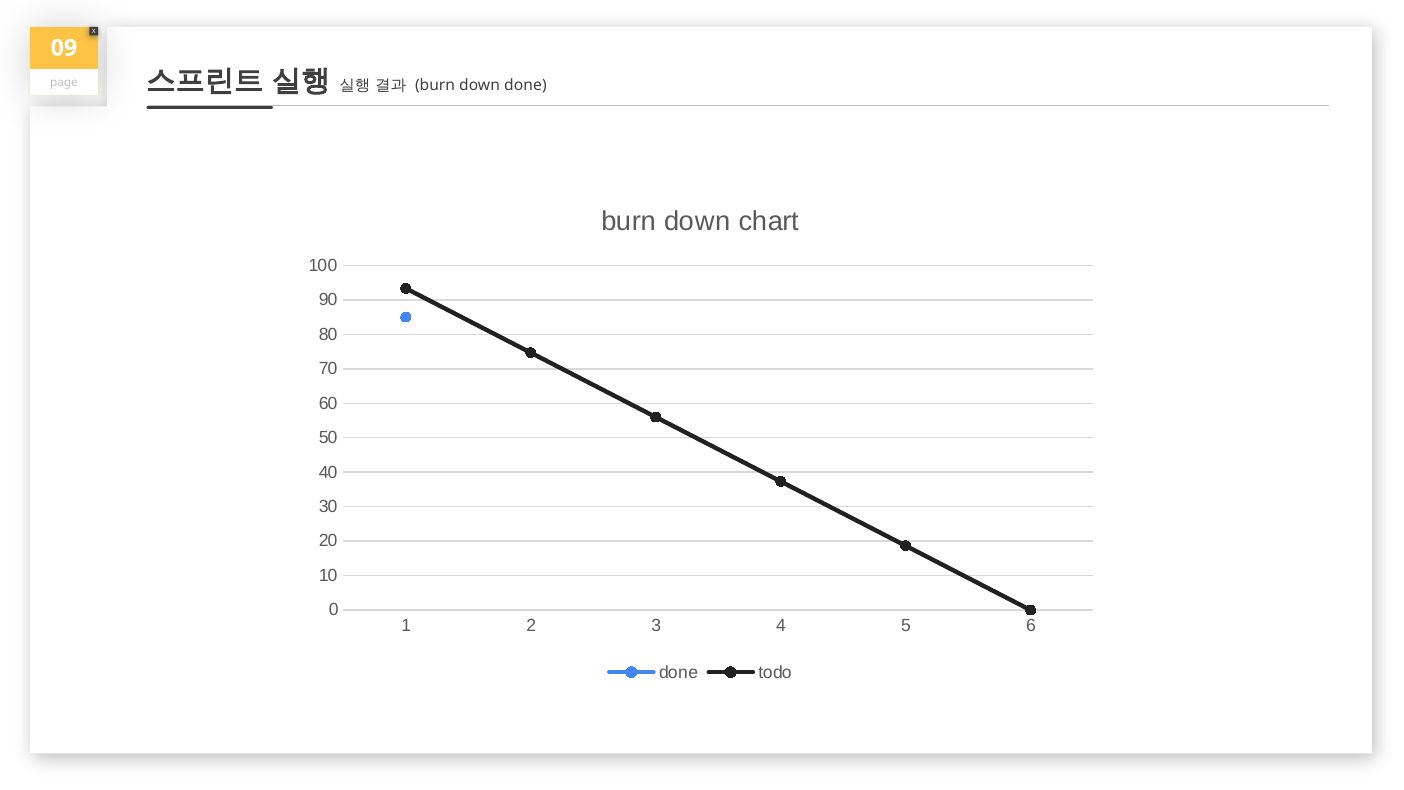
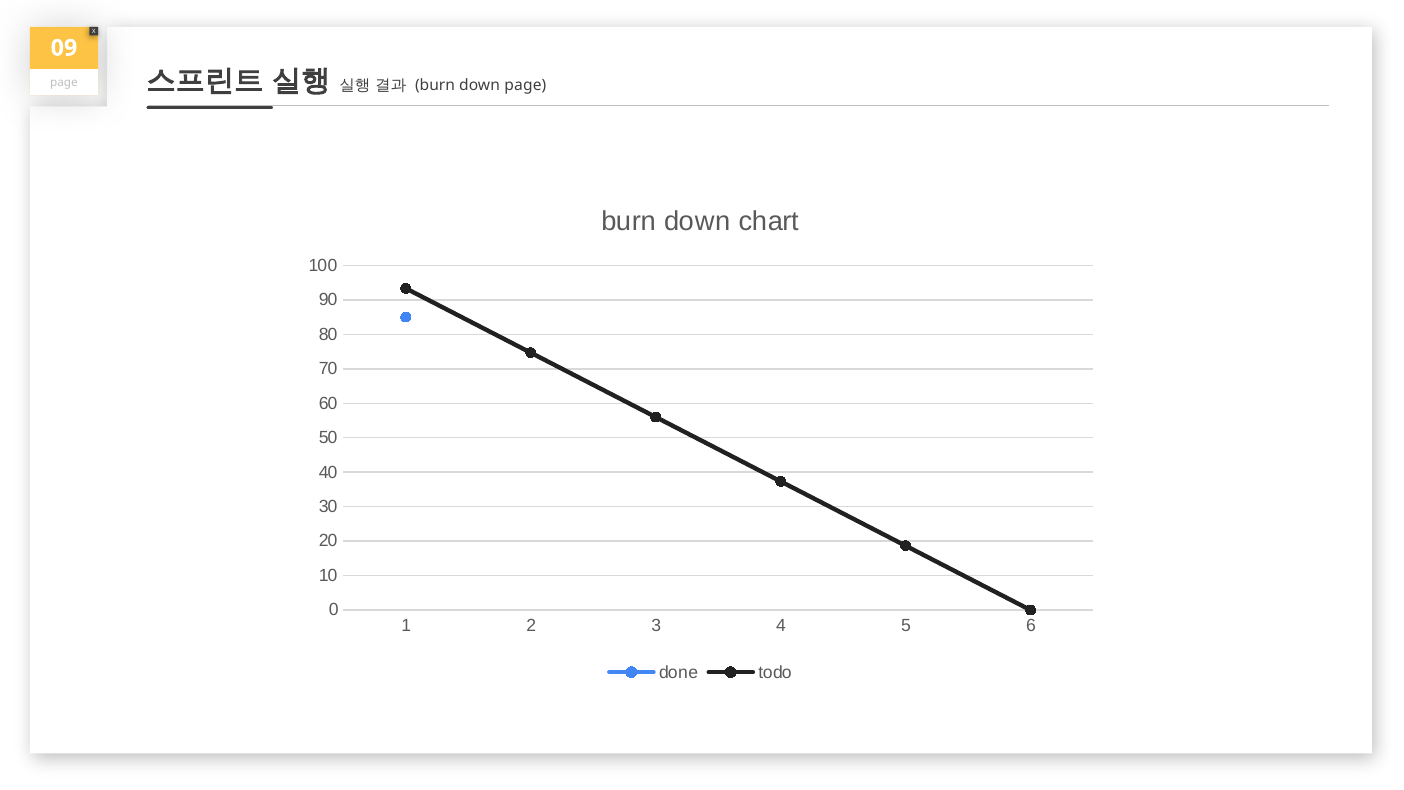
down done: done -> page
